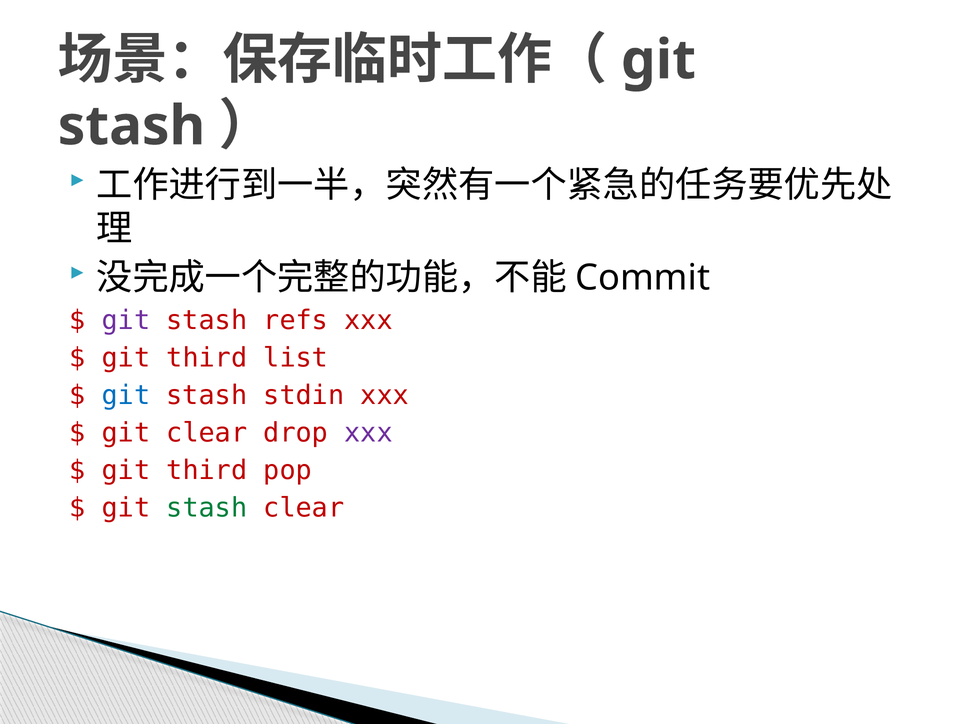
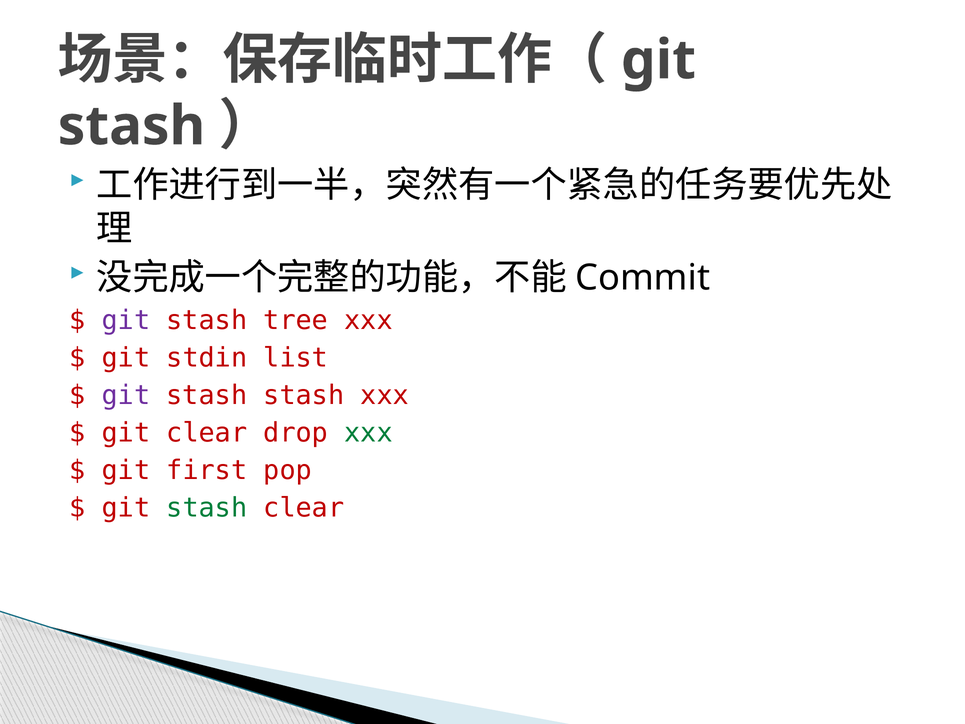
refs: refs -> tree
third at (207, 358): third -> stdin
git at (126, 395) colour: blue -> purple
stash stdin: stdin -> stash
xxx at (369, 433) colour: purple -> green
third at (207, 470): third -> first
